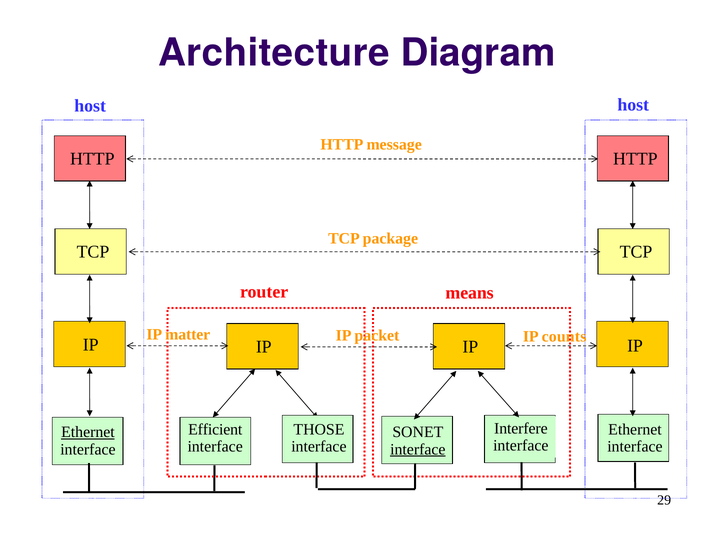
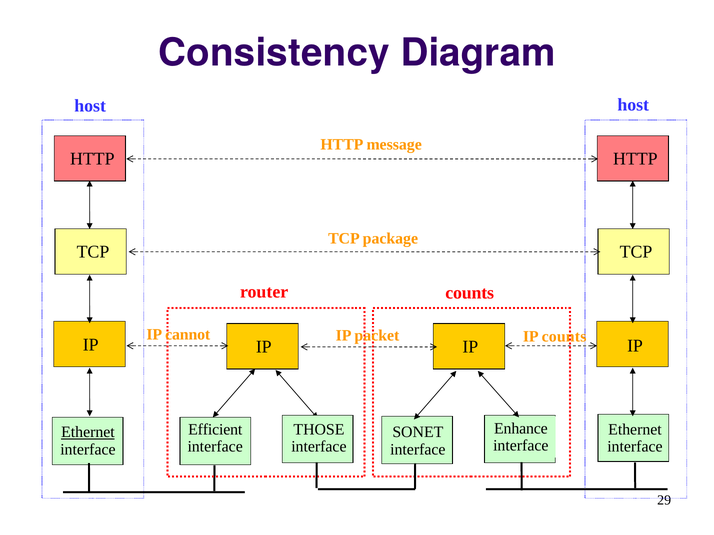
Architecture: Architecture -> Consistency
router means: means -> counts
matter: matter -> cannot
Interfere: Interfere -> Enhance
interface at (418, 450) underline: present -> none
